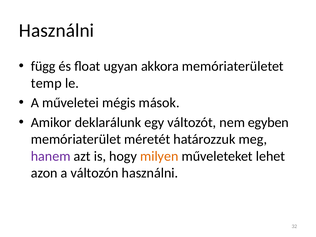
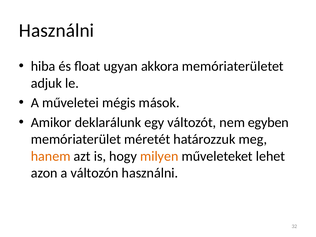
függ: függ -> hiba
temp: temp -> adjuk
hanem colour: purple -> orange
